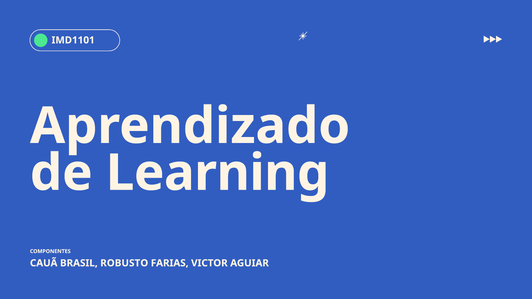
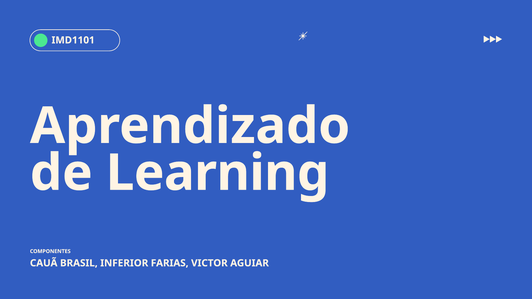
ROBUSTO: ROBUSTO -> INFERIOR
